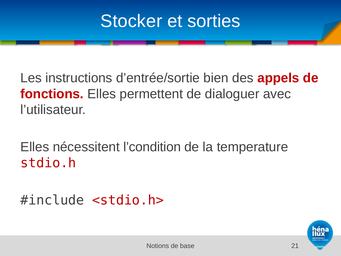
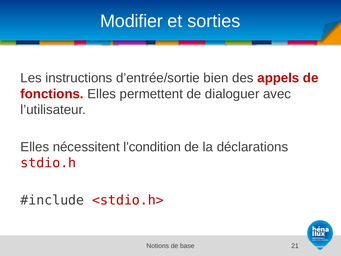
Stocker: Stocker -> Modifier
temperature: temperature -> déclarations
